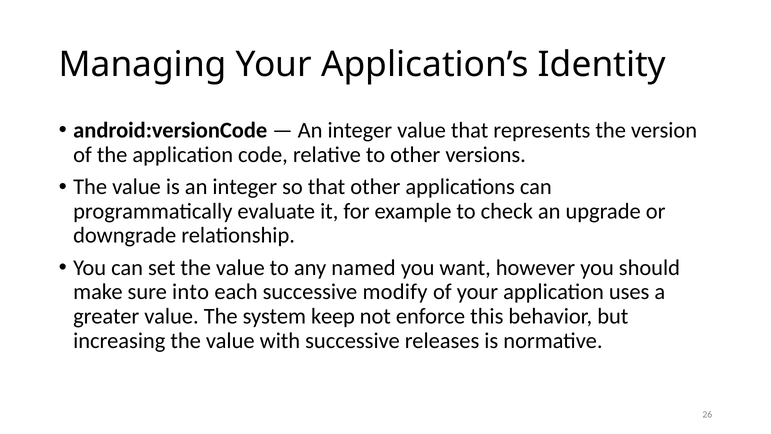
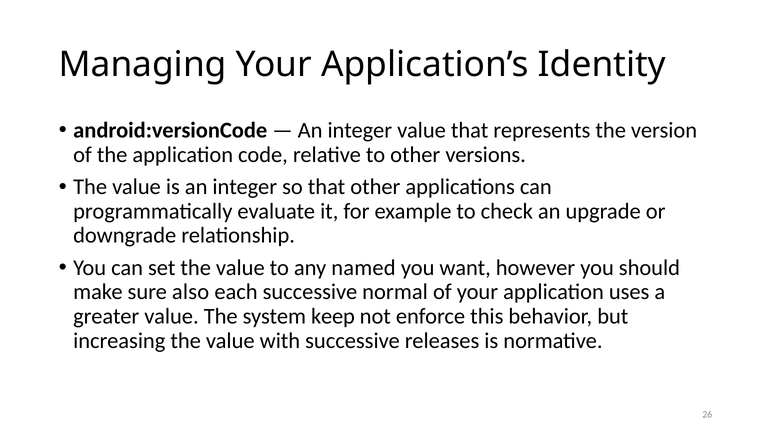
into: into -> also
modify: modify -> normal
